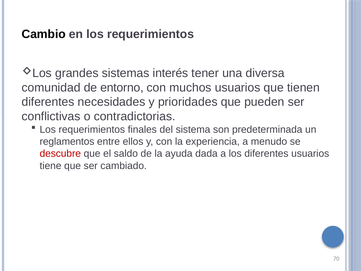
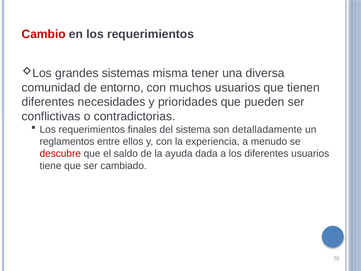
Cambio colour: black -> red
interés: interés -> misma
predeterminada: predeterminada -> detalladamente
